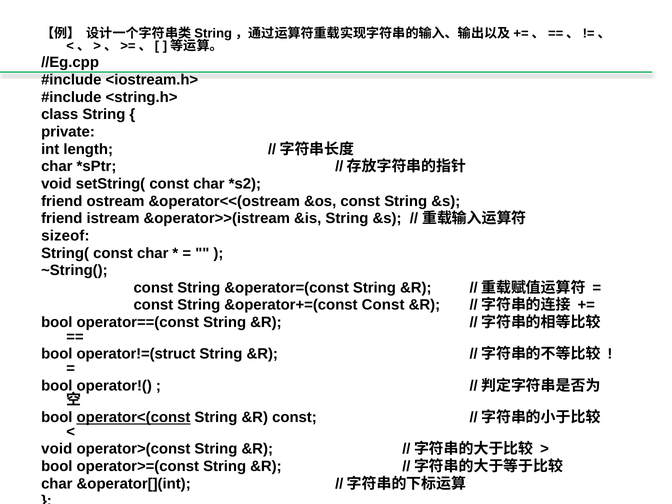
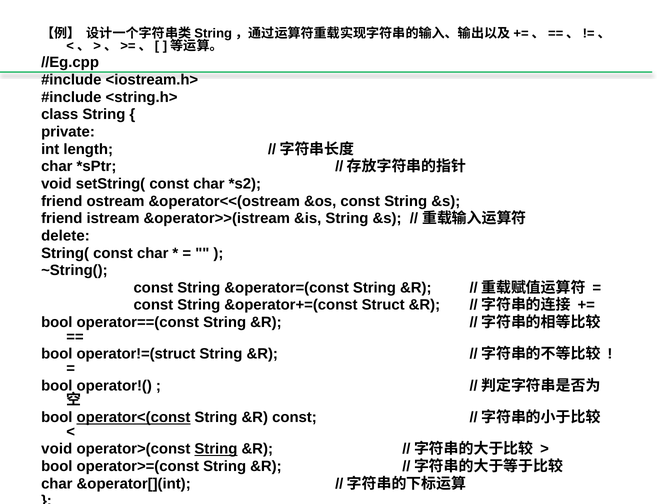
sizeof: sizeof -> delete
&operator+=(const Const: Const -> Struct
String at (216, 449) underline: none -> present
